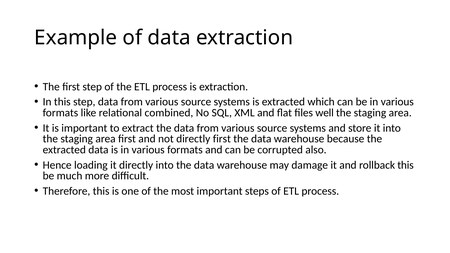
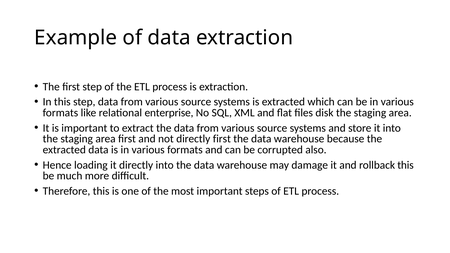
combined: combined -> enterprise
well: well -> disk
